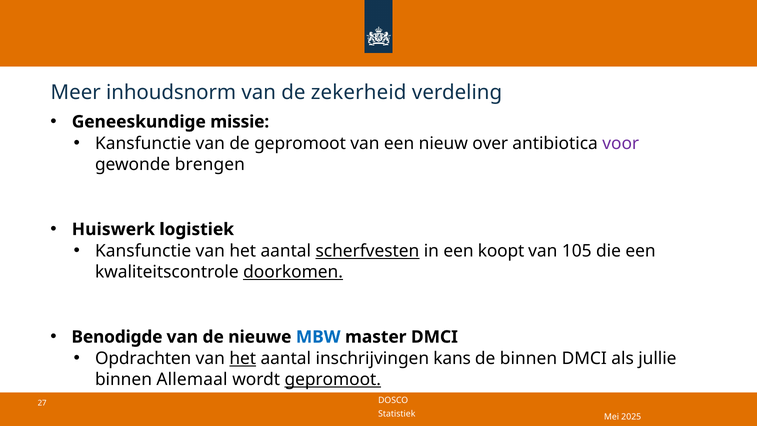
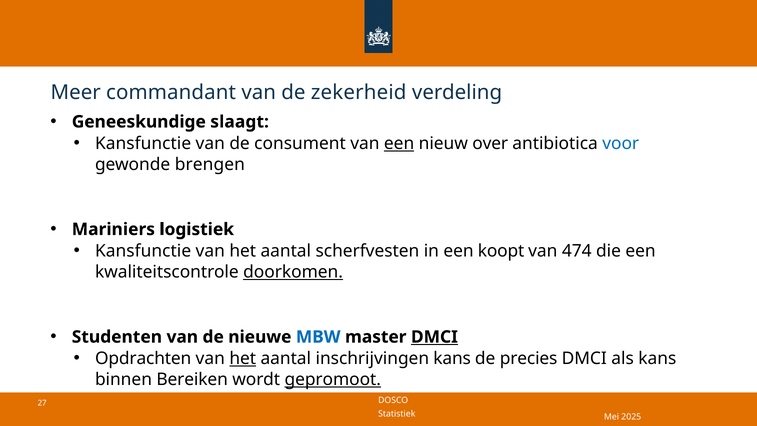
inhoudsnorm: inhoudsnorm -> commandant
missie: missie -> slaagt
de gepromoot: gepromoot -> consument
een at (399, 143) underline: none -> present
voor colour: purple -> blue
Huiswerk: Huiswerk -> Mariniers
scherfvesten underline: present -> none
105: 105 -> 474
Benodigde: Benodigde -> Studenten
DMCI at (434, 337) underline: none -> present
de binnen: binnen -> precies
als jullie: jullie -> kans
Allemaal: Allemaal -> Bereiken
